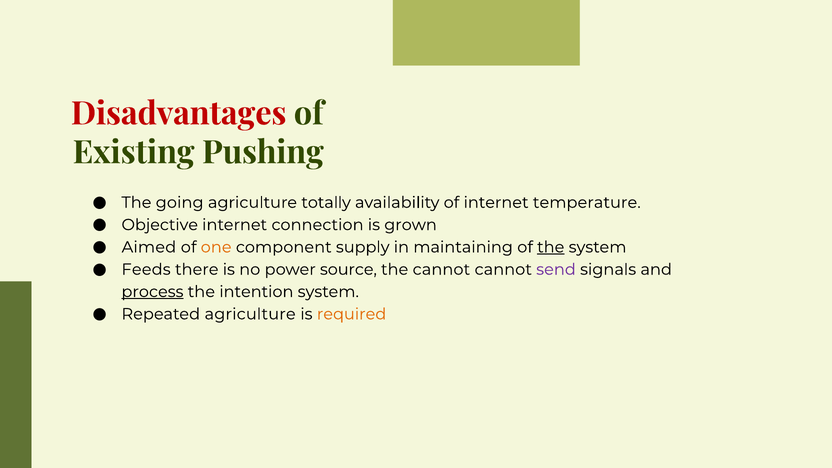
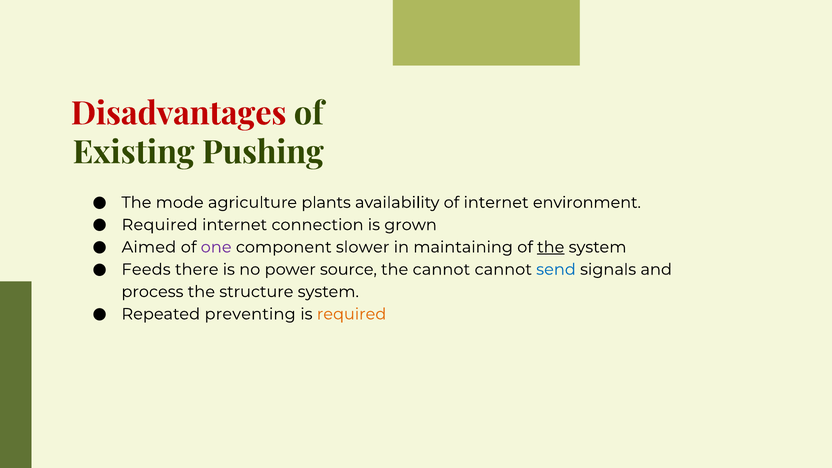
going: going -> mode
totally: totally -> plants
temperature: temperature -> environment
Objective at (160, 225): Objective -> Required
one colour: orange -> purple
supply: supply -> slower
send colour: purple -> blue
process underline: present -> none
intention: intention -> structure
Repeated agriculture: agriculture -> preventing
